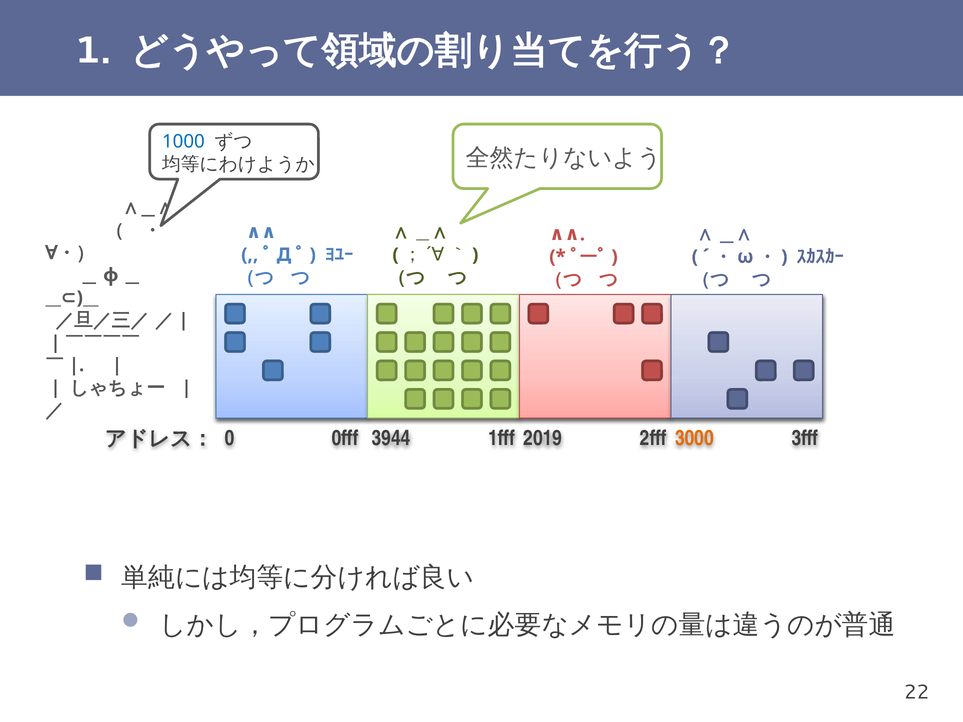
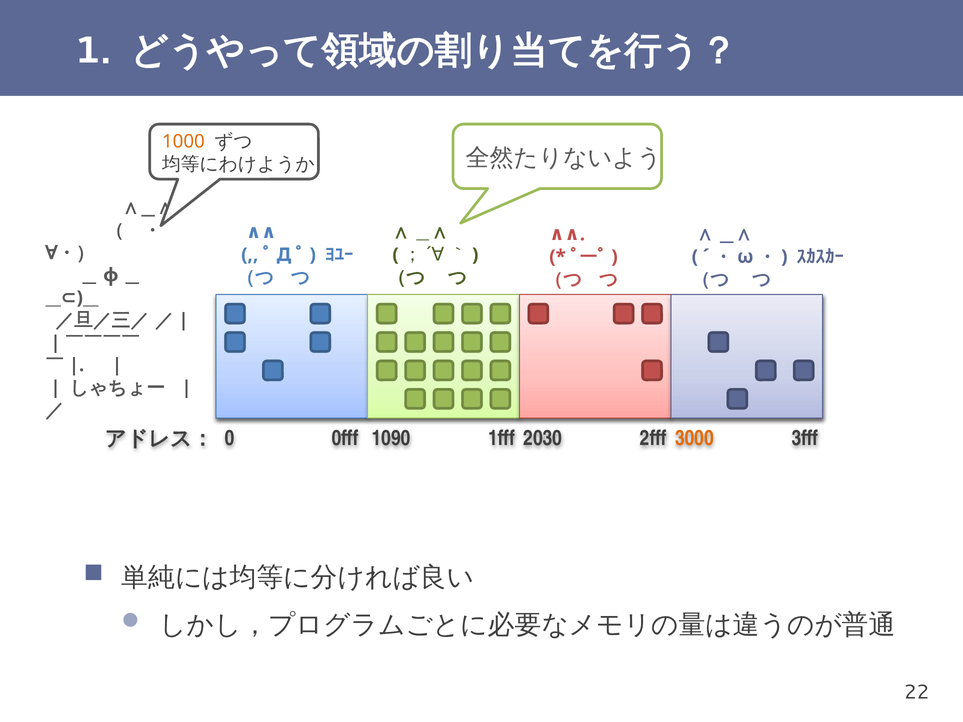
1000 colour: blue -> orange
3944: 3944 -> 1090
2019: 2019 -> 2030
